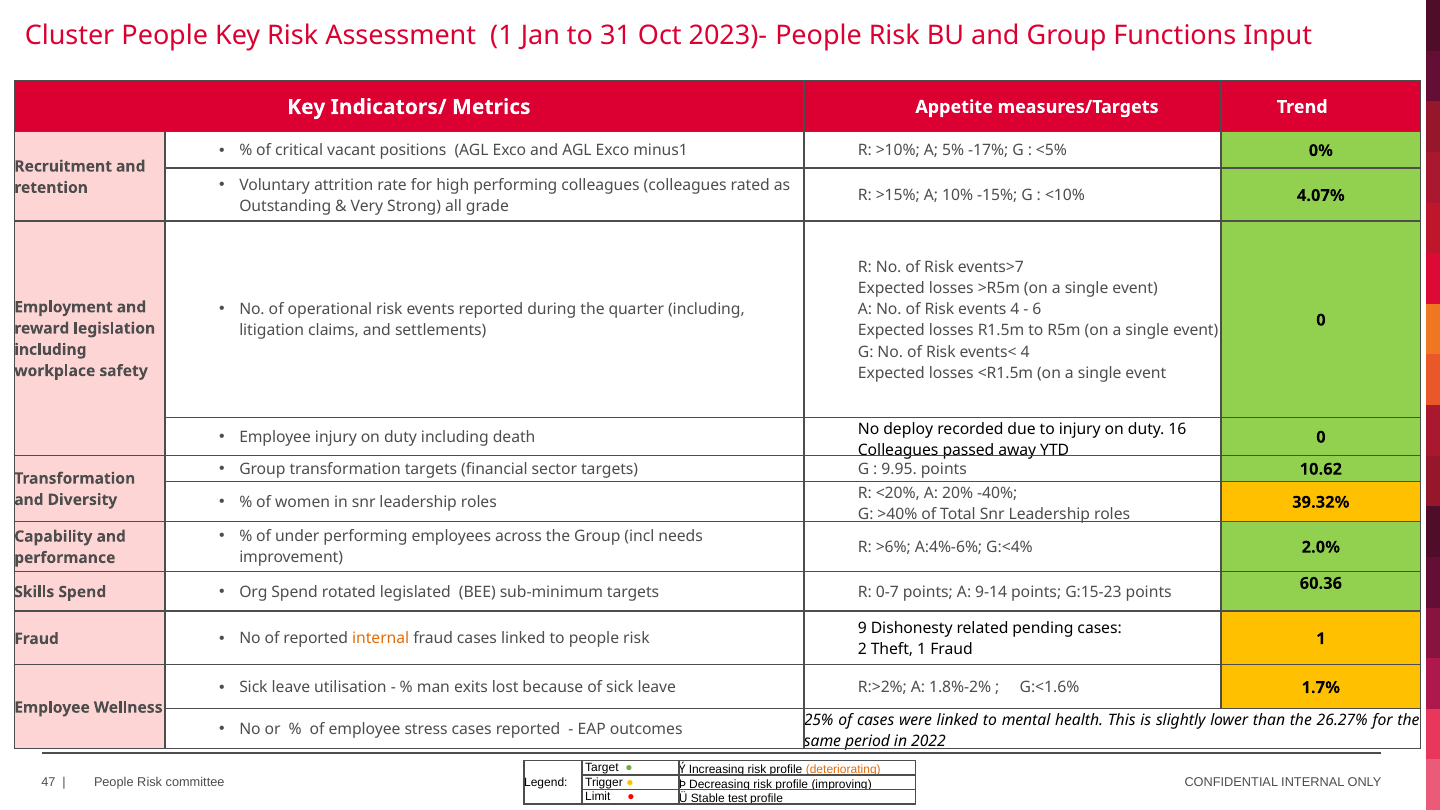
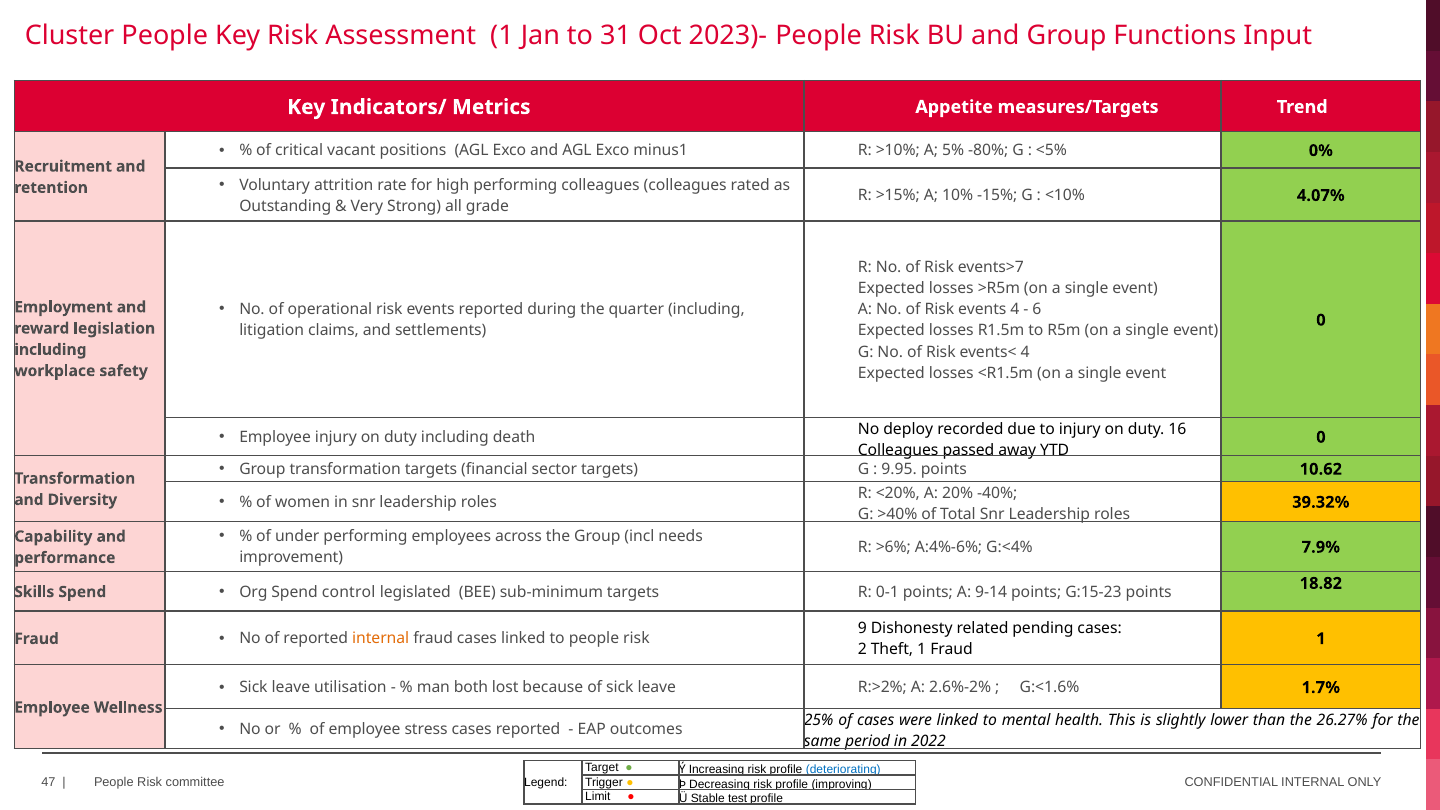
-17%: -17% -> -80%
2.0%: 2.0% -> 7.9%
rotated: rotated -> control
0-7: 0-7 -> 0-1
60.36: 60.36 -> 18.82
exits: exits -> both
1.8%-2%: 1.8%-2% -> 2.6%-2%
deteriorating colour: orange -> blue
